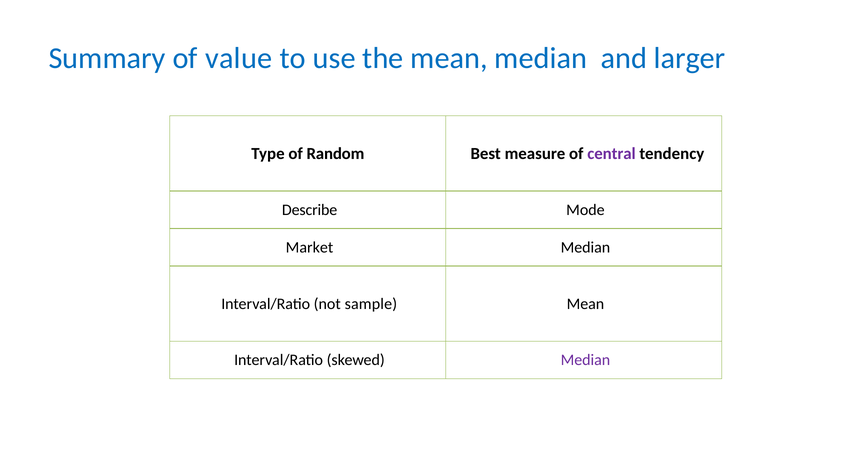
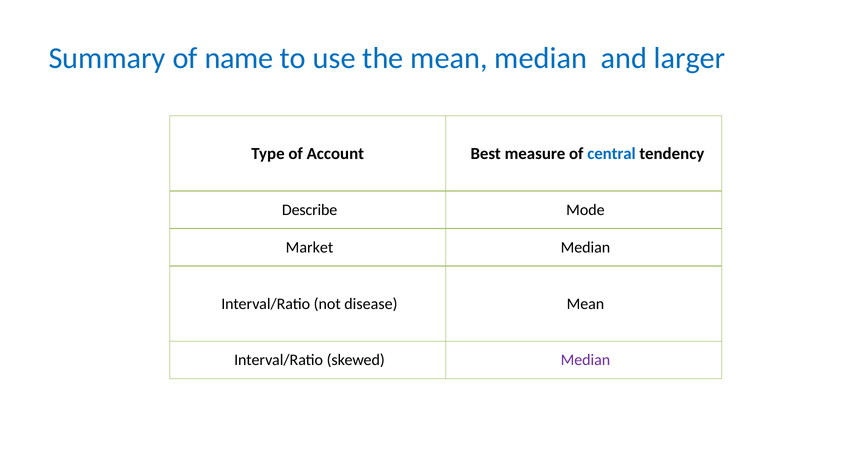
value: value -> name
Random: Random -> Account
central colour: purple -> blue
sample: sample -> disease
